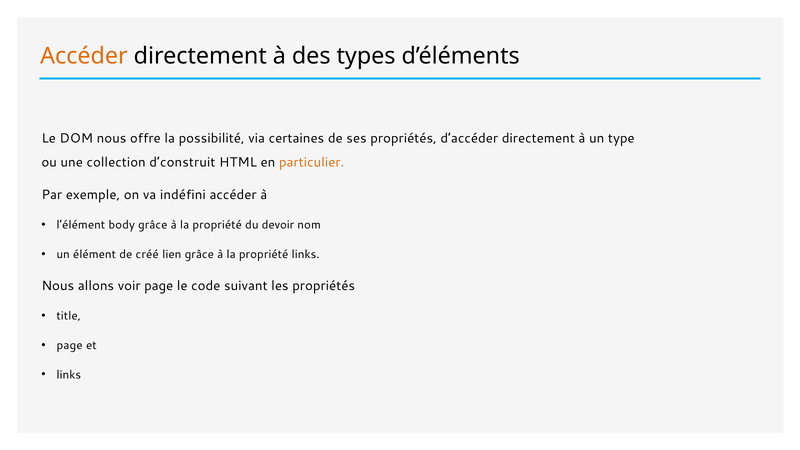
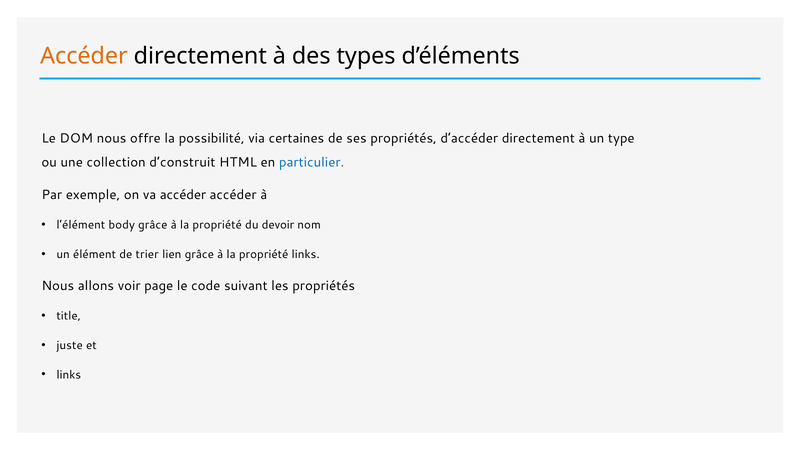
particulier colour: orange -> blue
va indéfini: indéfini -> accéder
créé: créé -> trier
page at (70, 345): page -> juste
